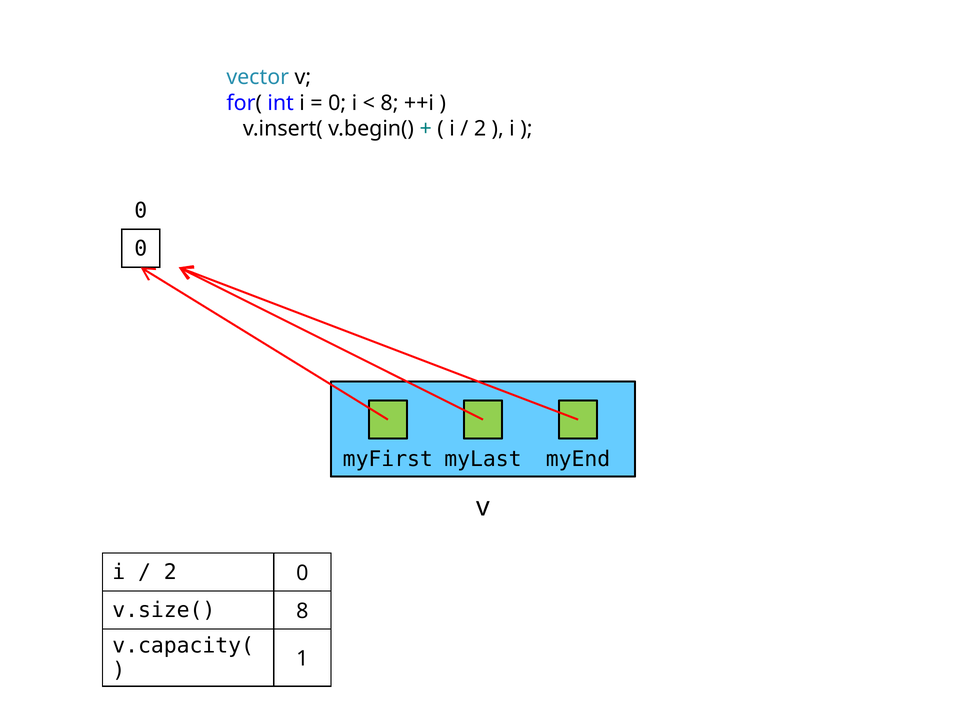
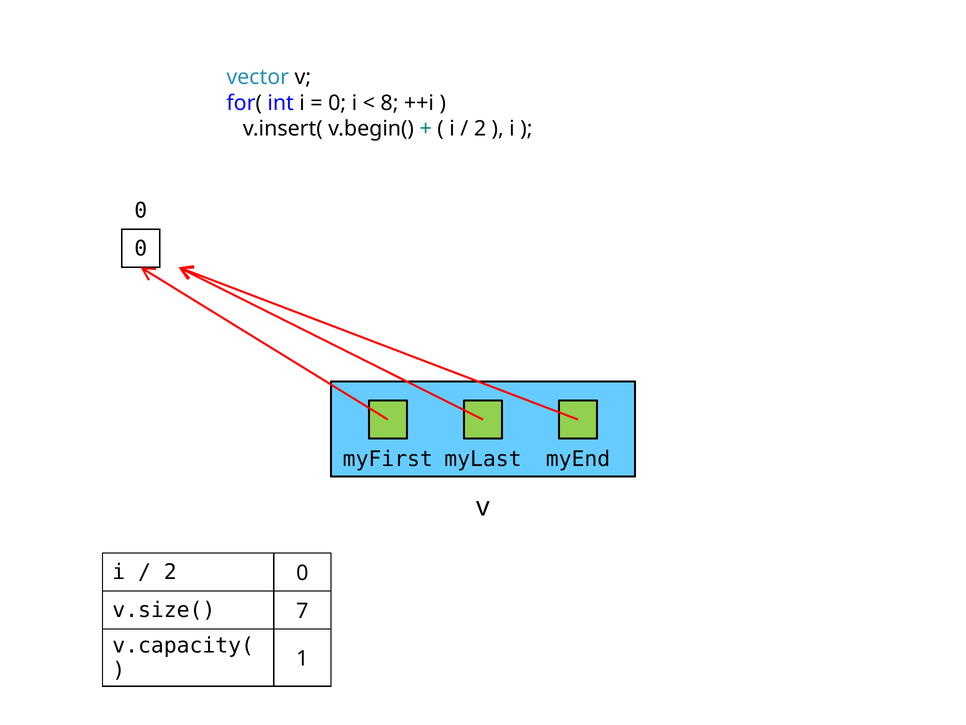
v.size( 8: 8 -> 7
